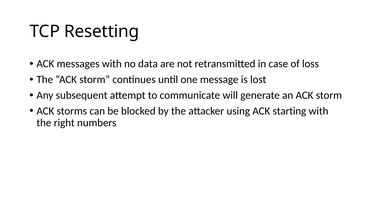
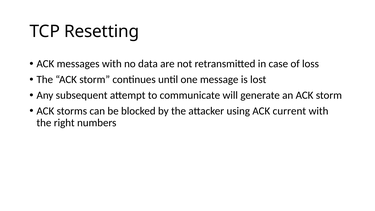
starting: starting -> current
